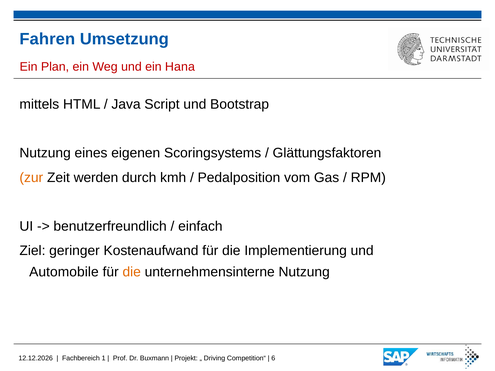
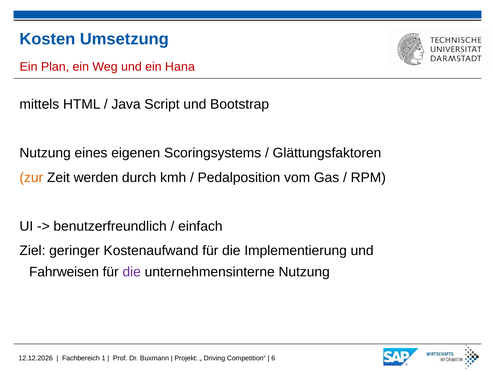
Fahren: Fahren -> Kosten
Automobile: Automobile -> Fahrweisen
die at (132, 272) colour: orange -> purple
